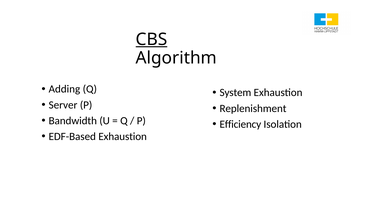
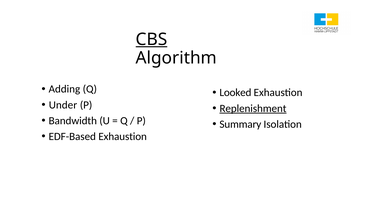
System: System -> Looked
Server: Server -> Under
Replenishment underline: none -> present
Efficiency: Efficiency -> Summary
